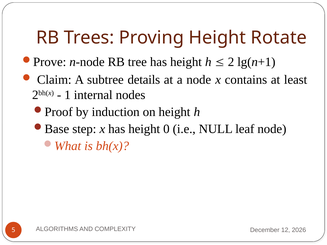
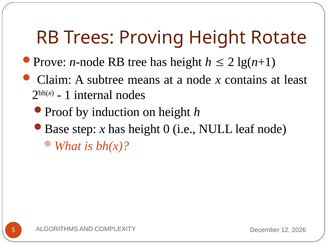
details: details -> means
